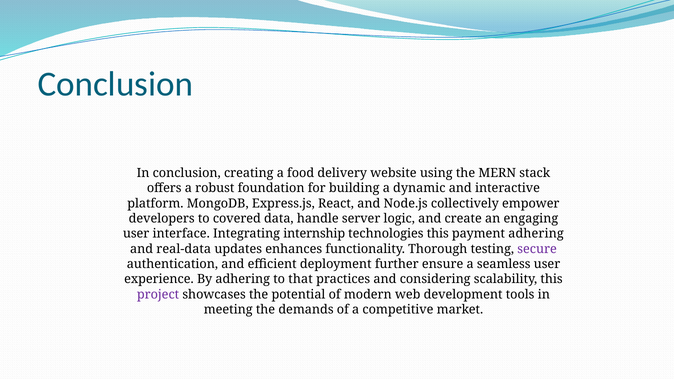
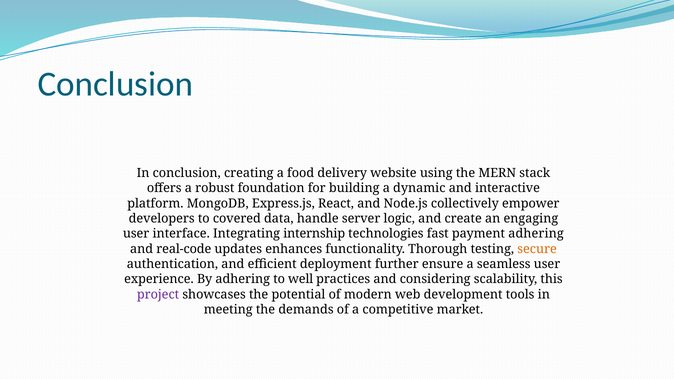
technologies this: this -> fast
real-data: real-data -> real-code
secure colour: purple -> orange
that: that -> well
